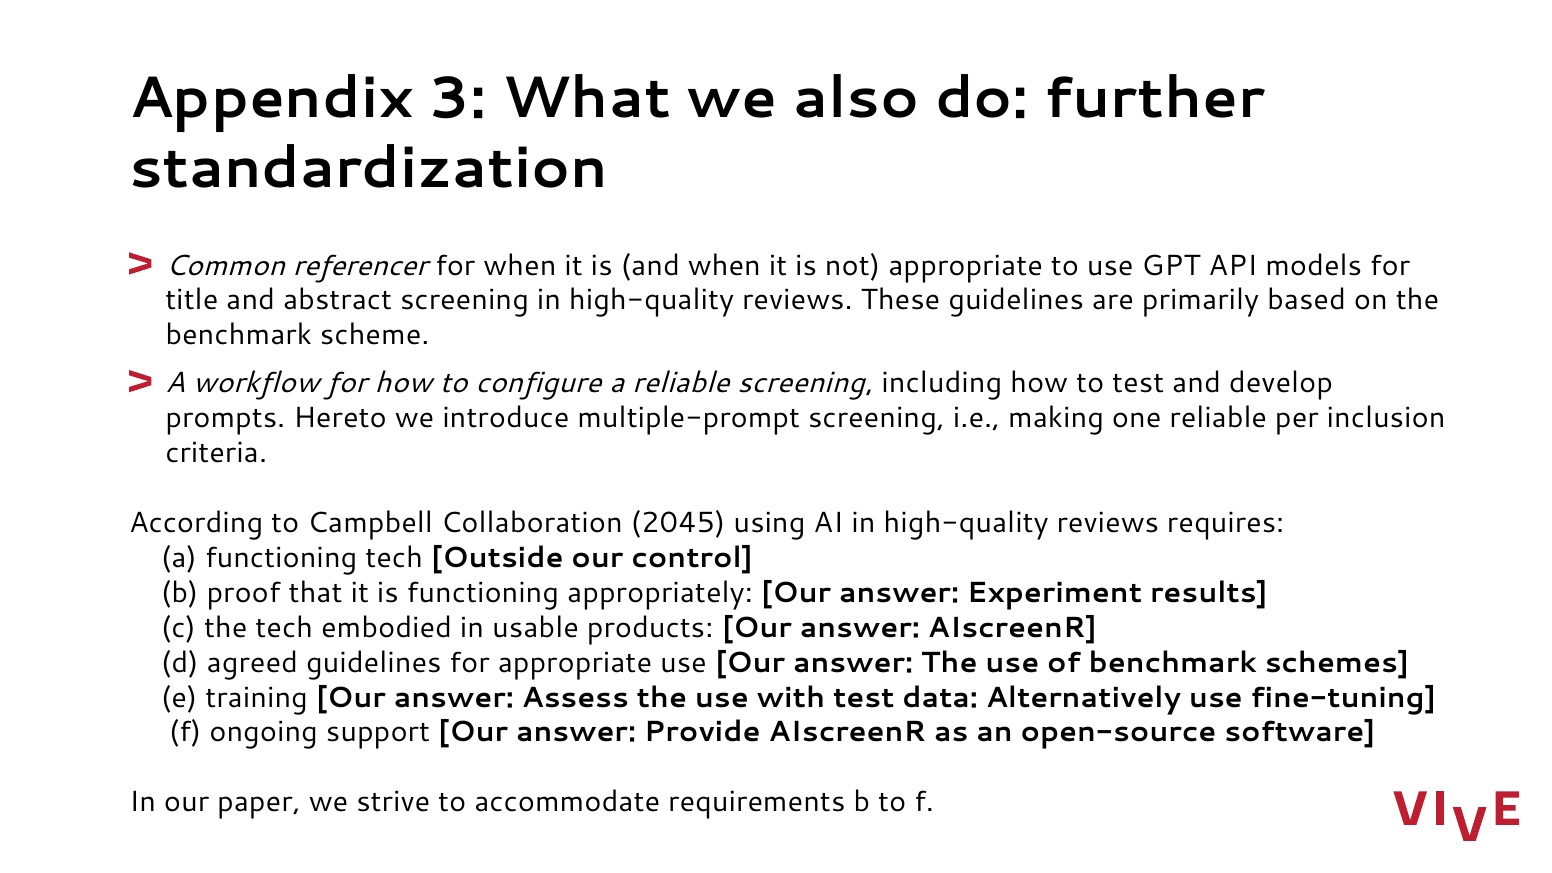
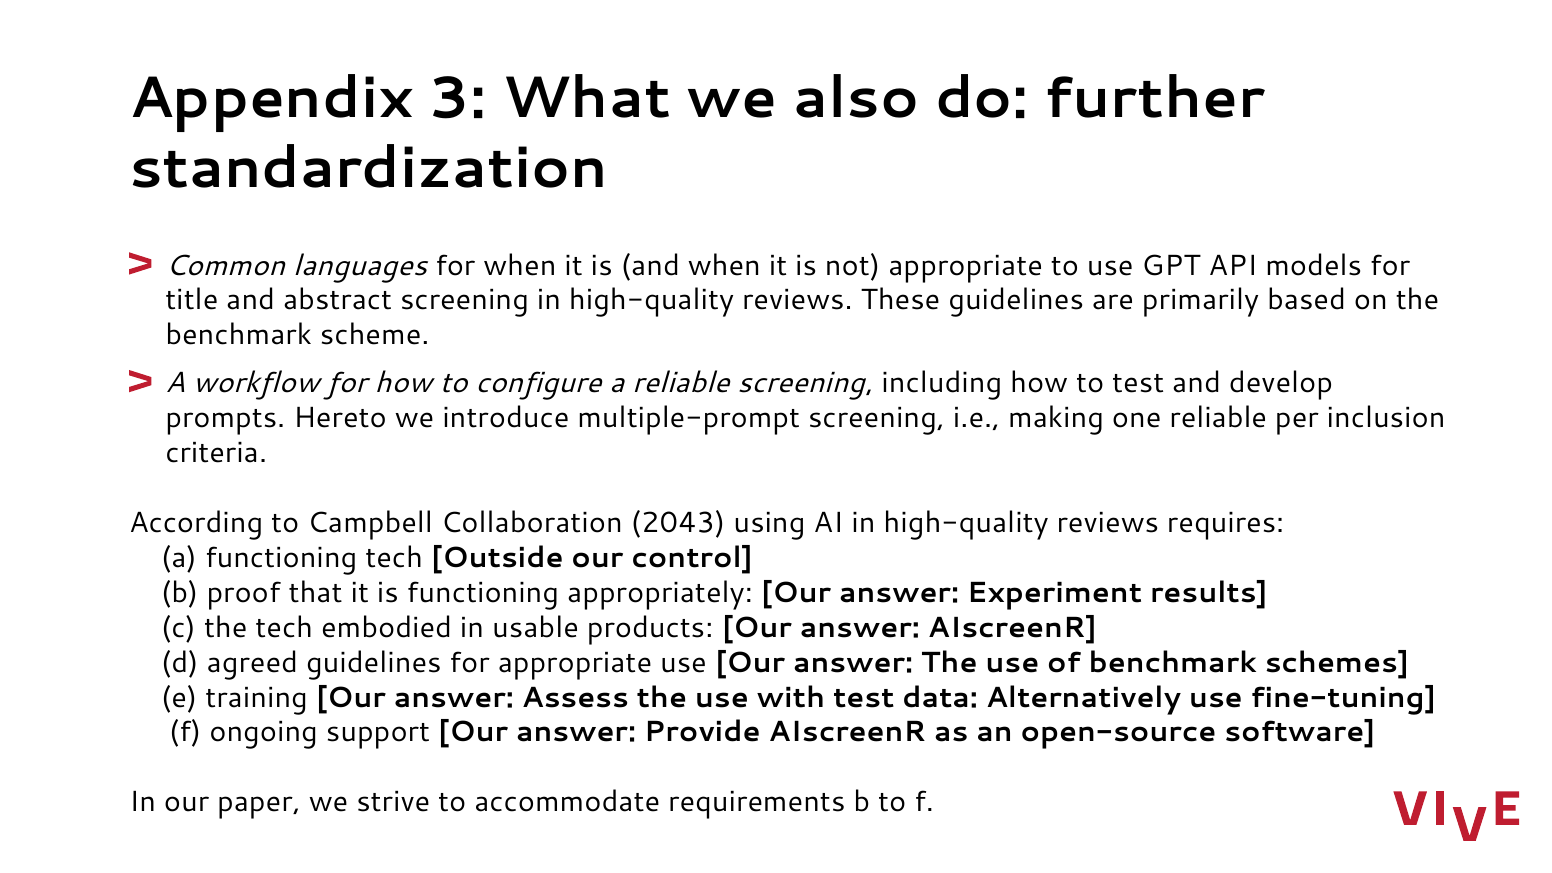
referencer: referencer -> languages
2045: 2045 -> 2043
